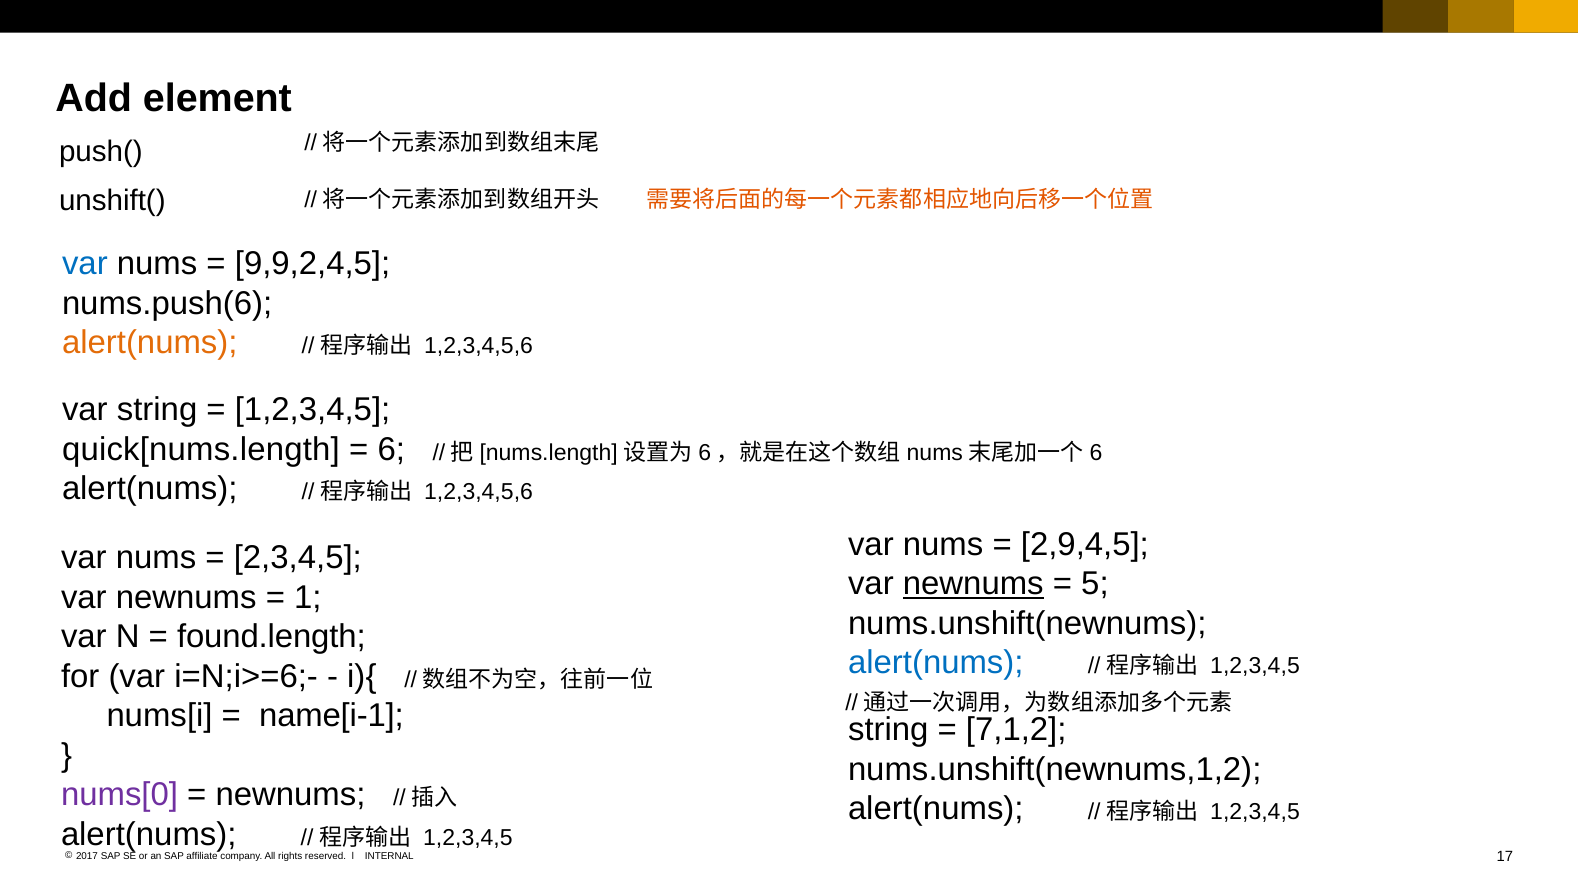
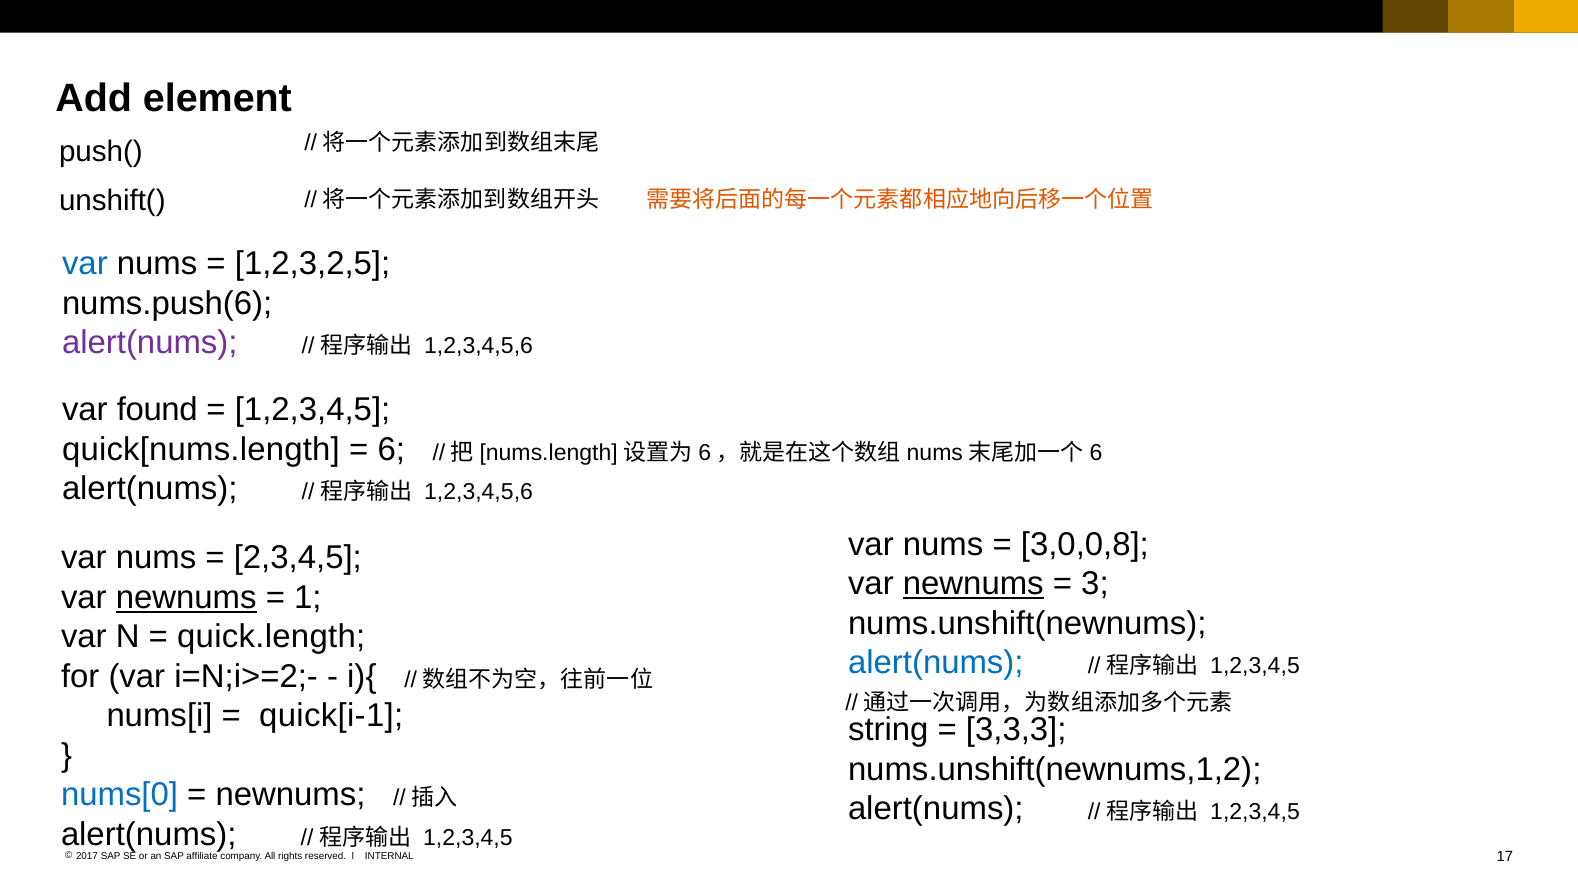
9,9,2,4,5: 9,9,2,4,5 -> 1,2,3,2,5
alert(nums at (150, 343) colour: orange -> purple
var string: string -> found
2,9,4,5: 2,9,4,5 -> 3,0,0,8
5: 5 -> 3
newnums at (186, 597) underline: none -> present
found.length: found.length -> quick.length
i=N;i>=6;-: i=N;i>=6;- -> i=N;i>=2;-
name[i-1: name[i-1 -> quick[i-1
7,1,2: 7,1,2 -> 3,3,3
nums[0 colour: purple -> blue
